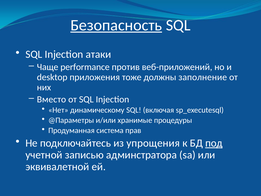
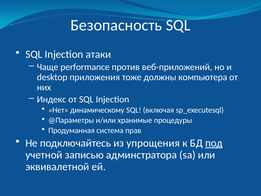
Безопасность underline: present -> none
заполнение: заполнение -> компьютера
Вместо: Вместо -> Индекс
